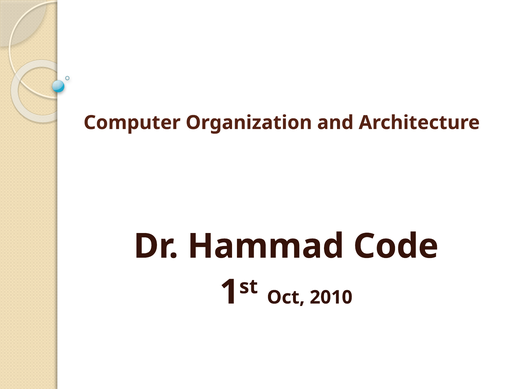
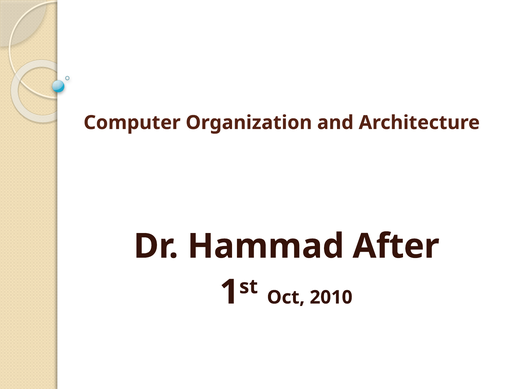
Code: Code -> After
